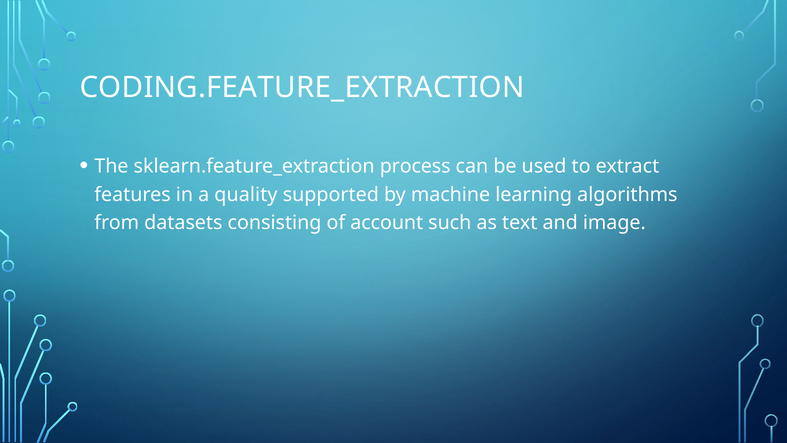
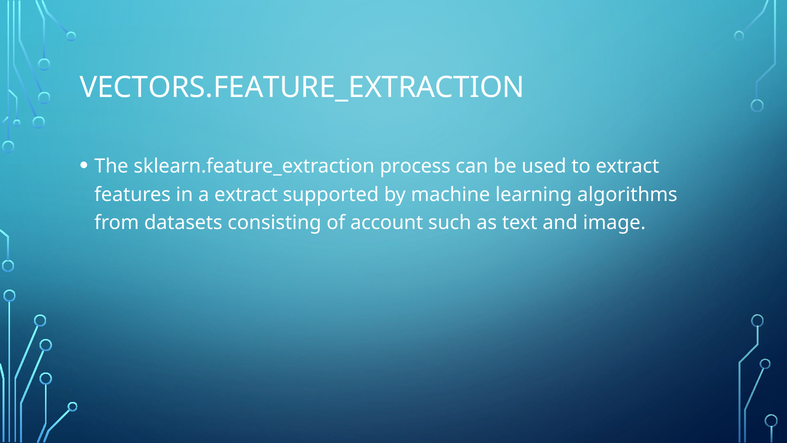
CODING.FEATURE_EXTRACTION: CODING.FEATURE_EXTRACTION -> VECTORS.FEATURE_EXTRACTION
a quality: quality -> extract
